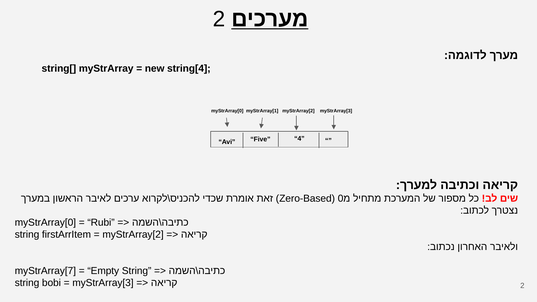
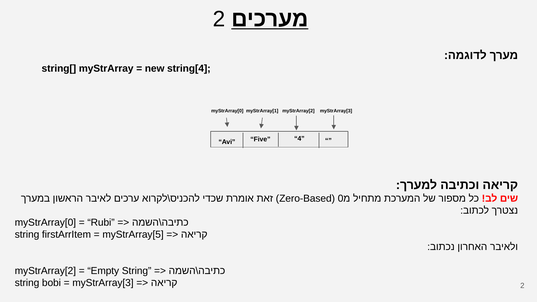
myStrArray[2: myStrArray[2 -> myStrArray[5
myStrArray[7: myStrArray[7 -> myStrArray[2
